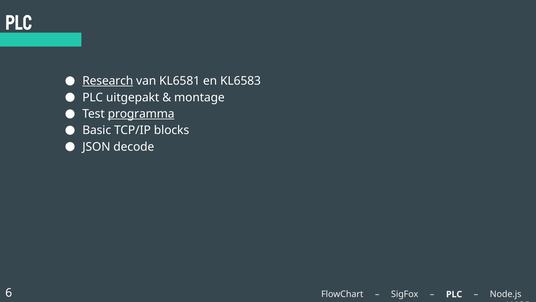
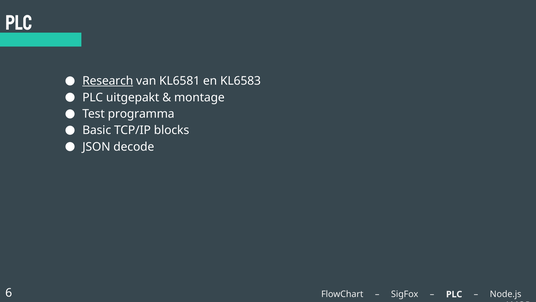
programma underline: present -> none
